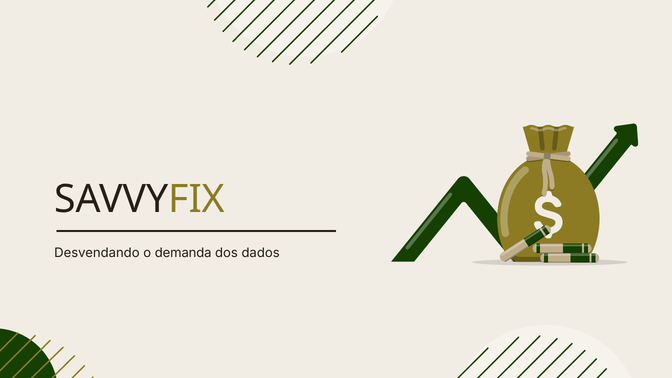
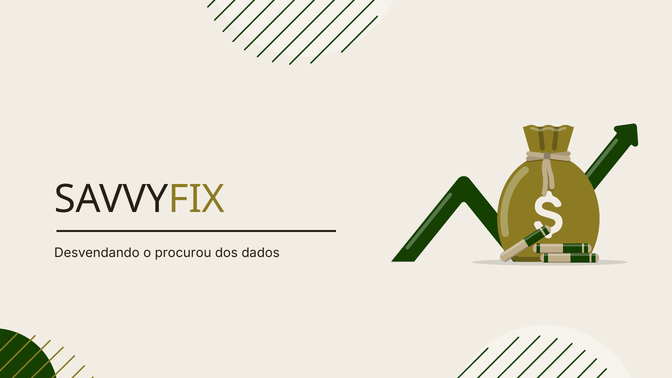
demanda: demanda -> procurou
